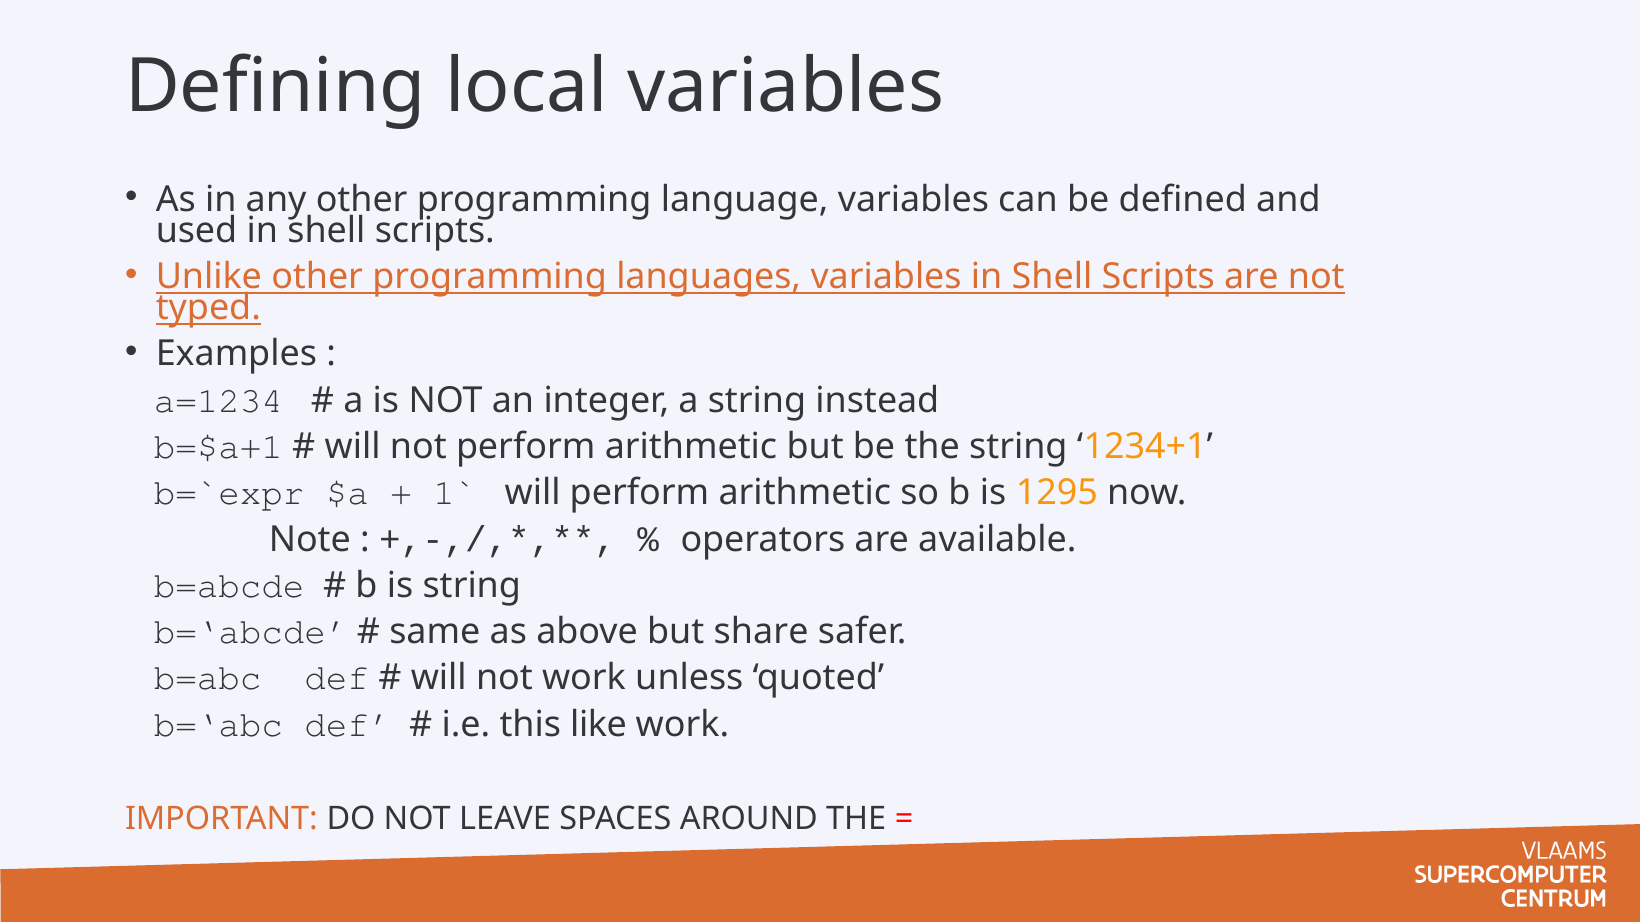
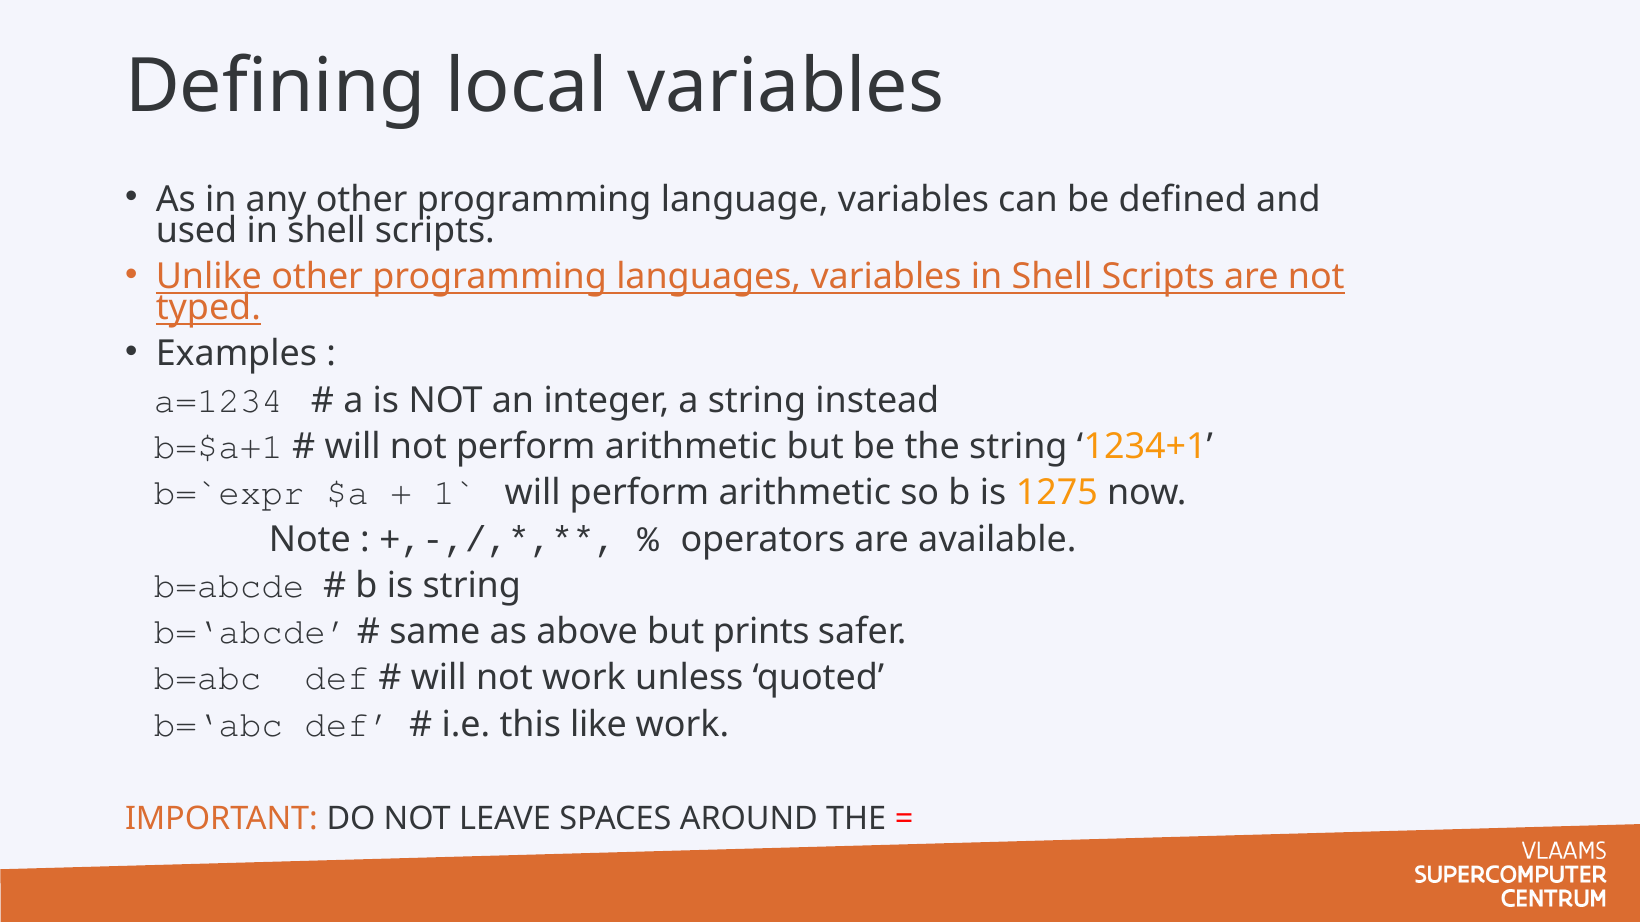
1295: 1295 -> 1275
share: share -> prints
